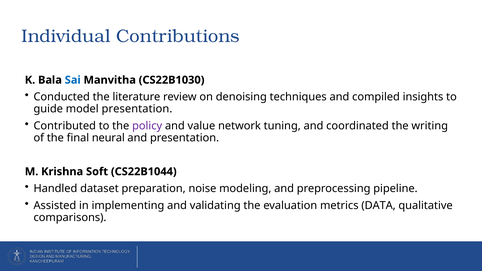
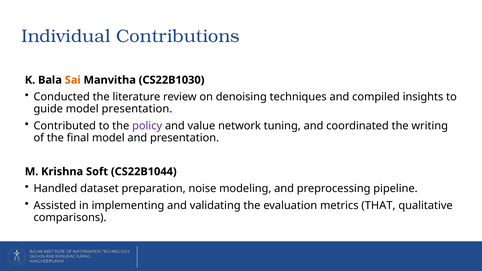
Sai colour: blue -> orange
final neural: neural -> model
DATA: DATA -> THAT
